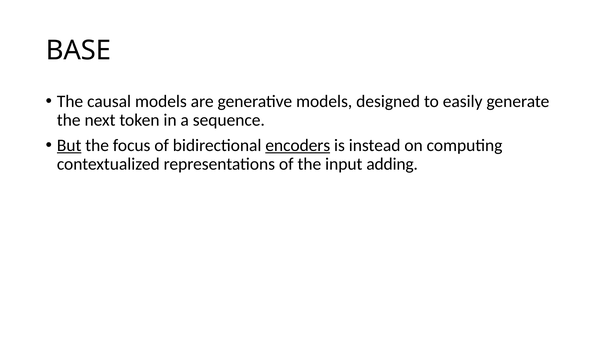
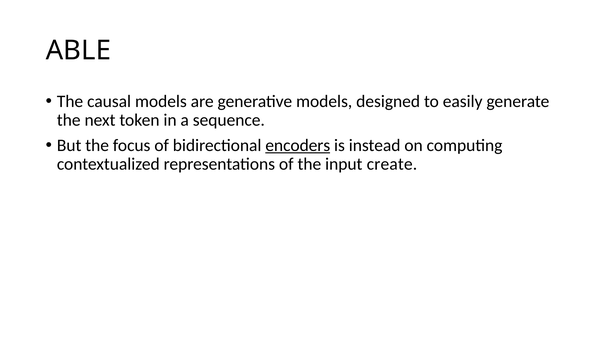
BASE: BASE -> ABLE
But underline: present -> none
adding: adding -> create
